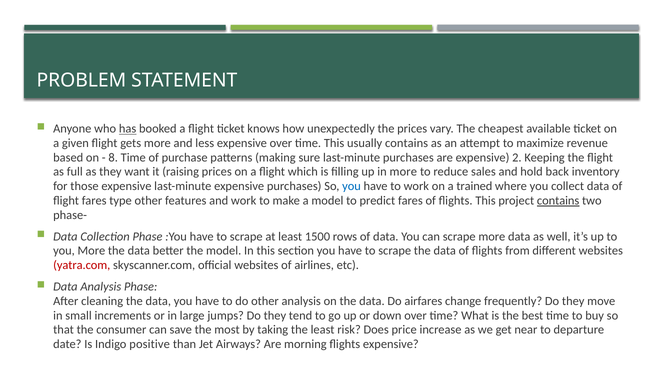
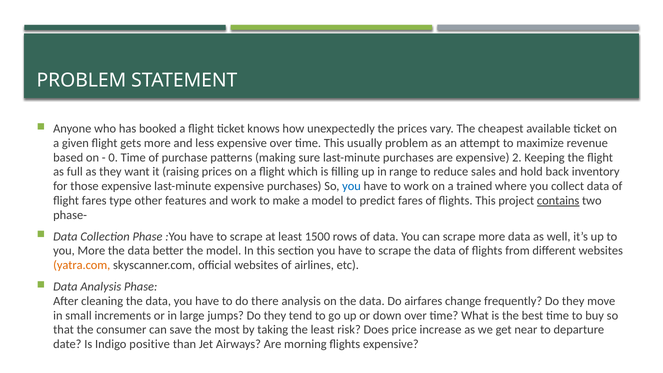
has underline: present -> none
usually contains: contains -> problem
8: 8 -> 0
in more: more -> range
yatra.com colour: red -> orange
do other: other -> there
